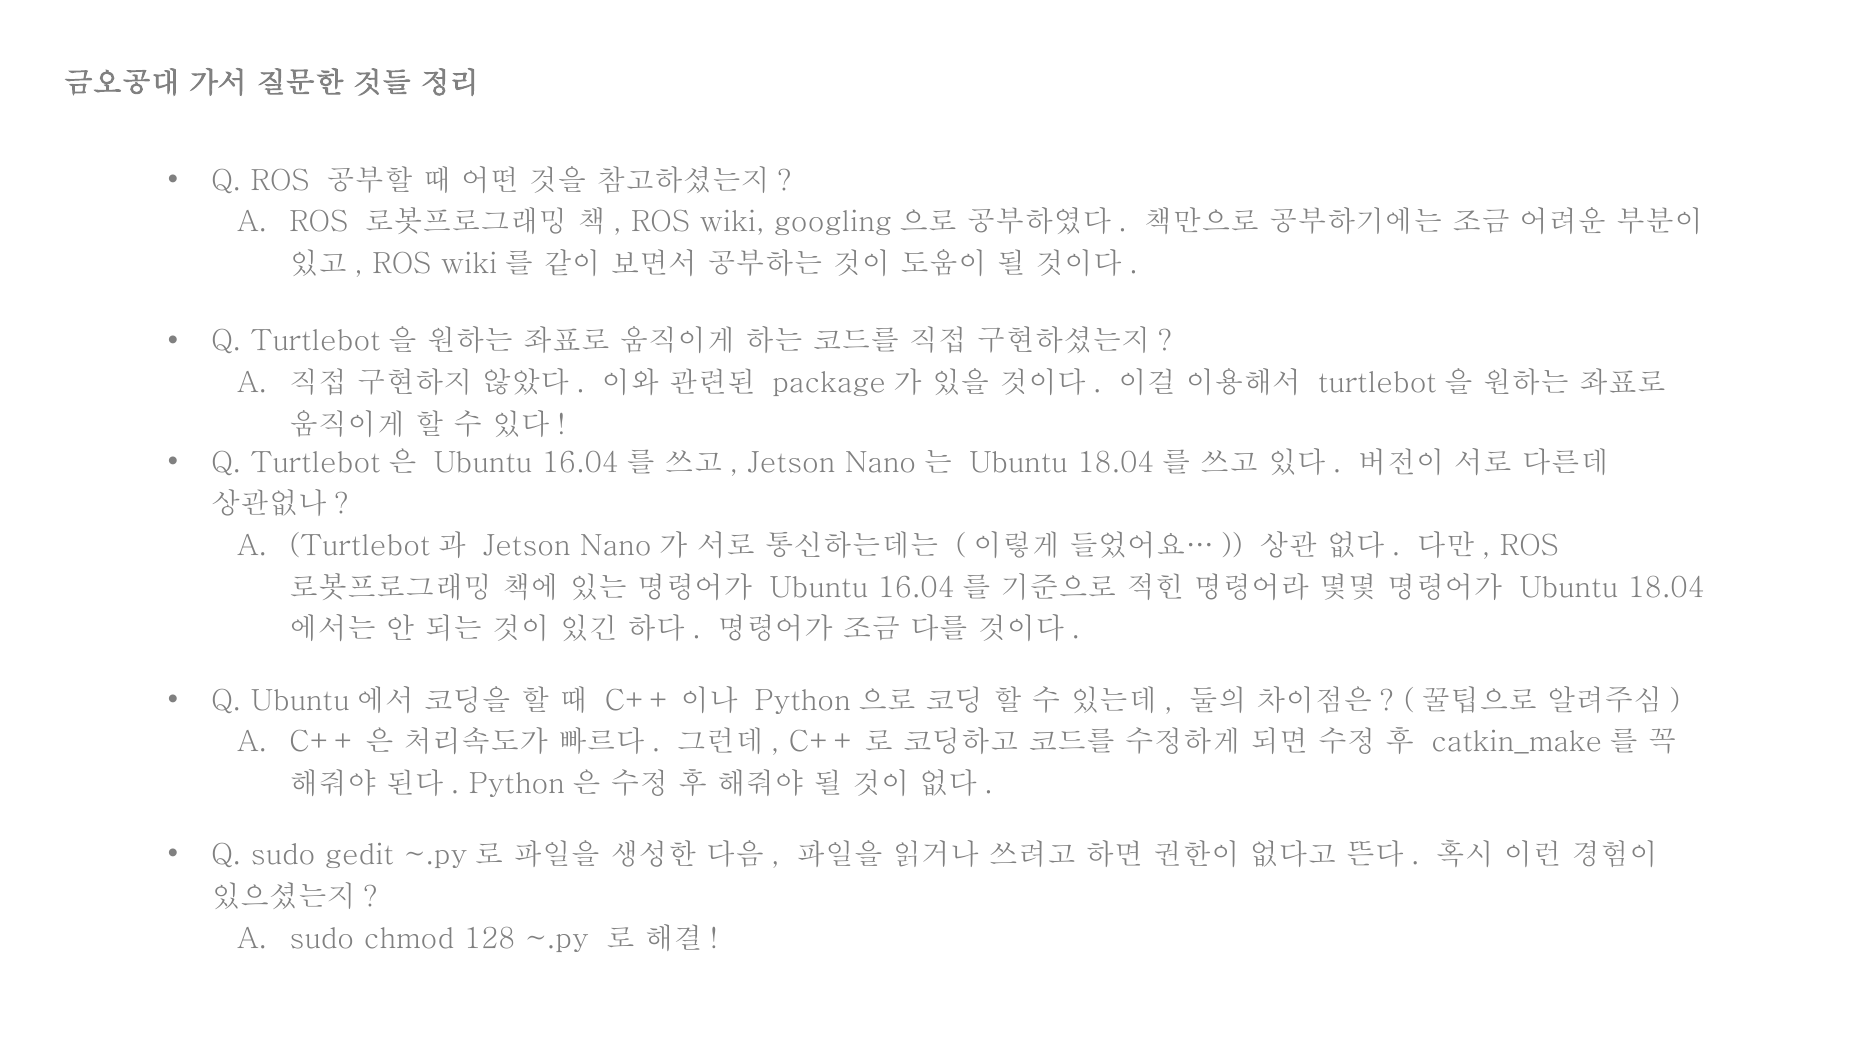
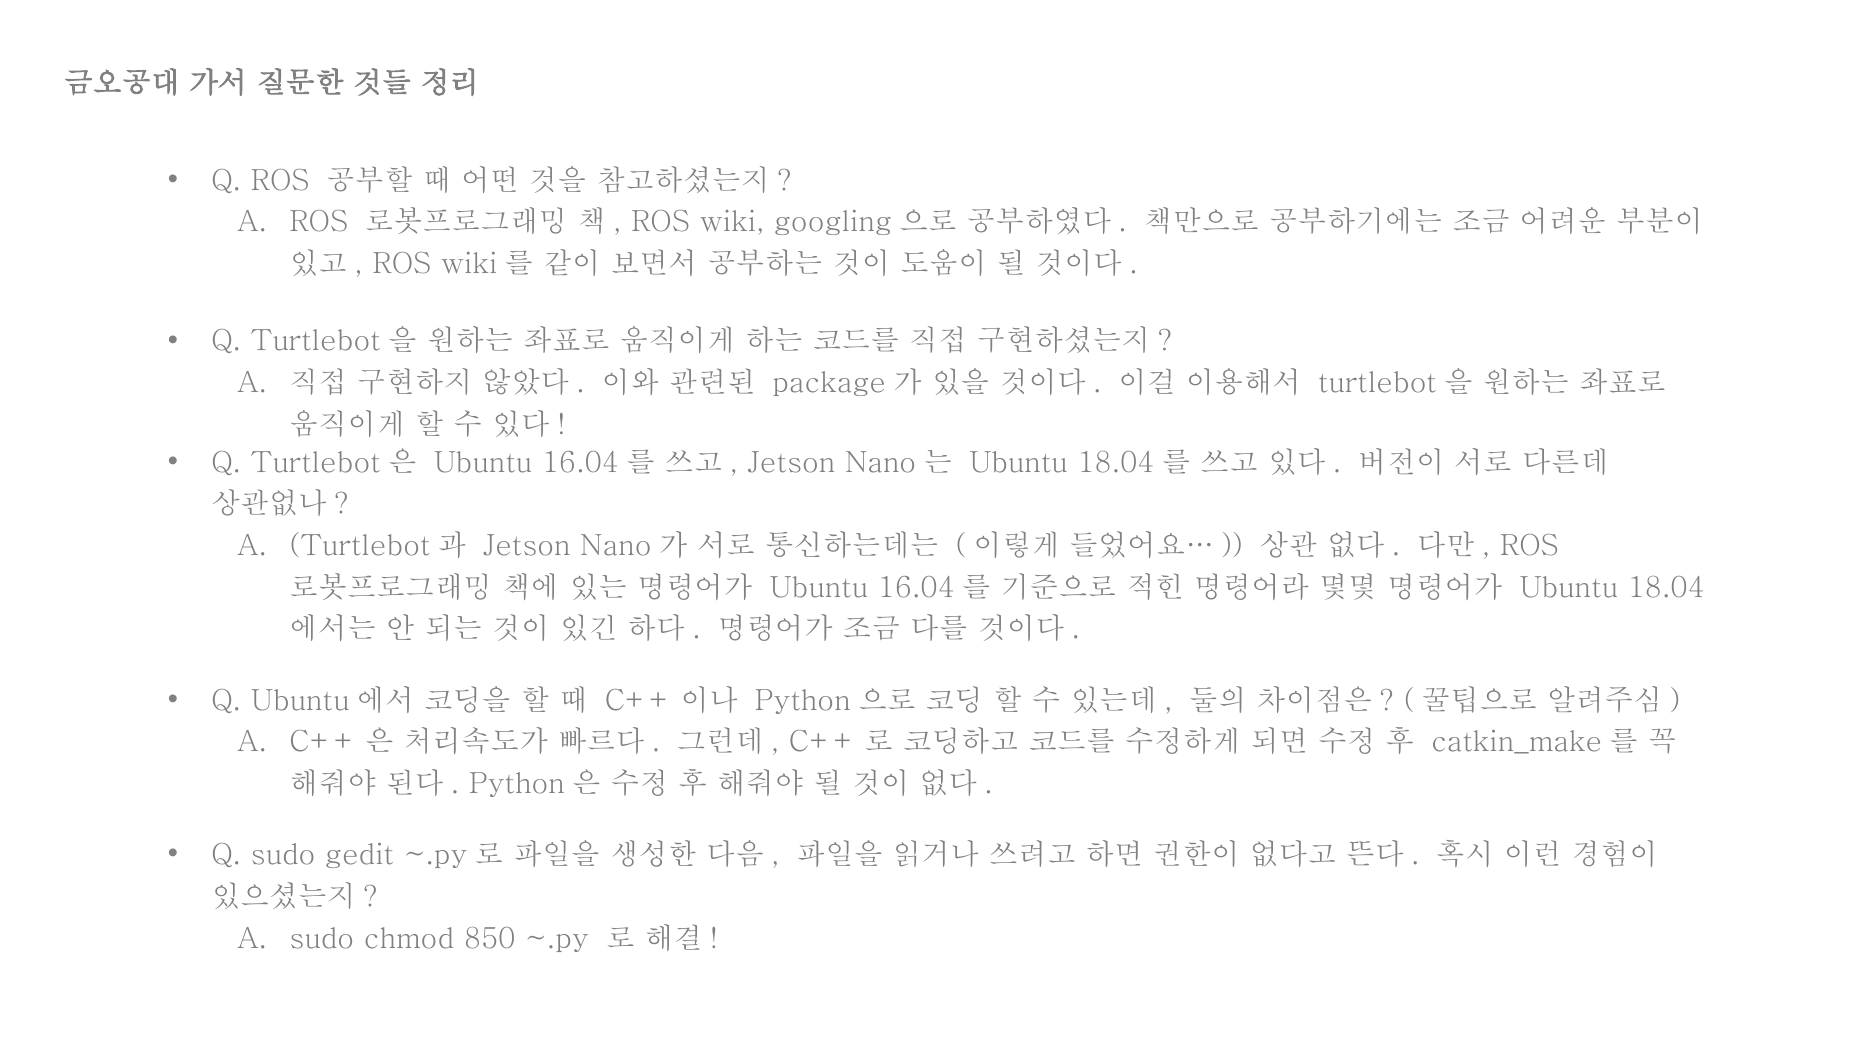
128: 128 -> 850
